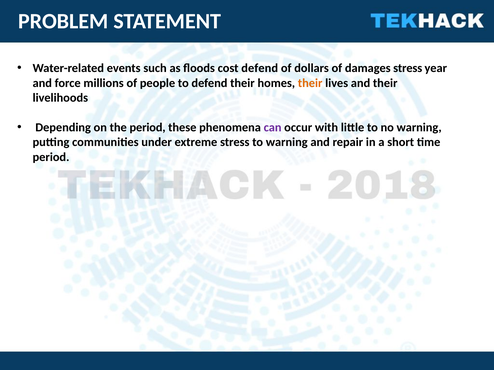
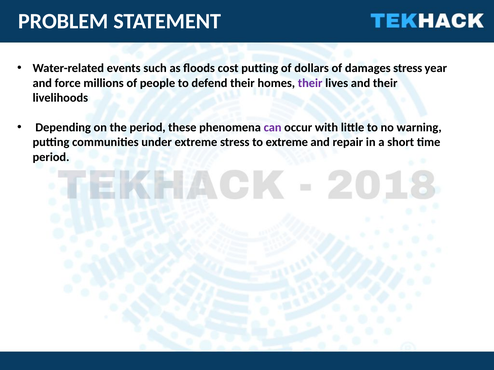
cost defend: defend -> putting
their at (310, 83) colour: orange -> purple
to warning: warning -> extreme
